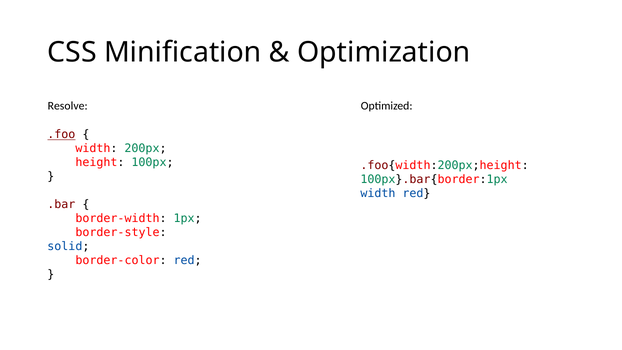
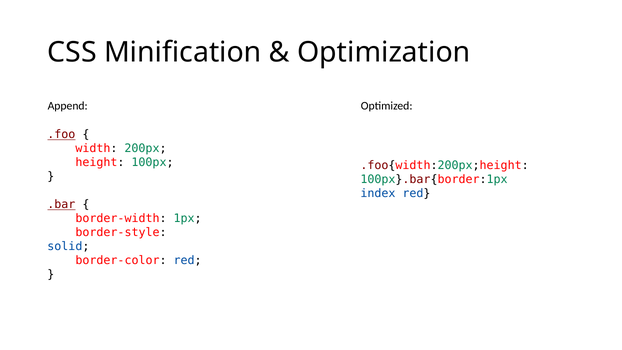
Resolve: Resolve -> Append
width at (378, 193): width -> index
.bar underline: none -> present
